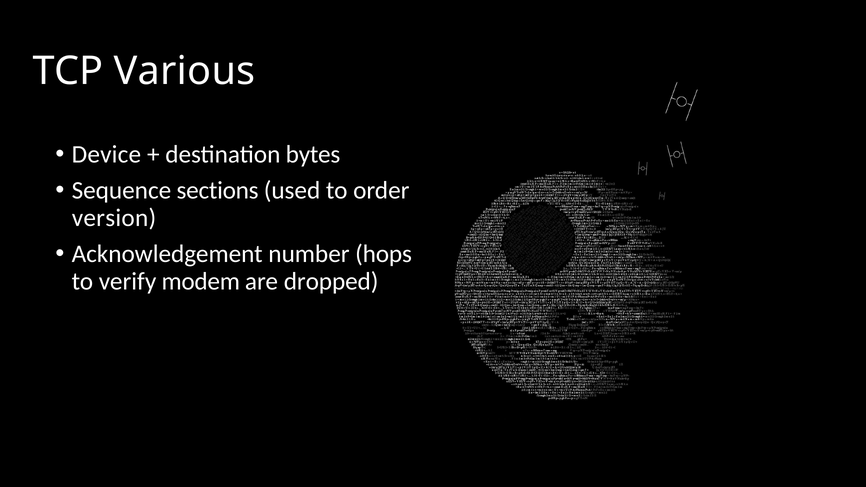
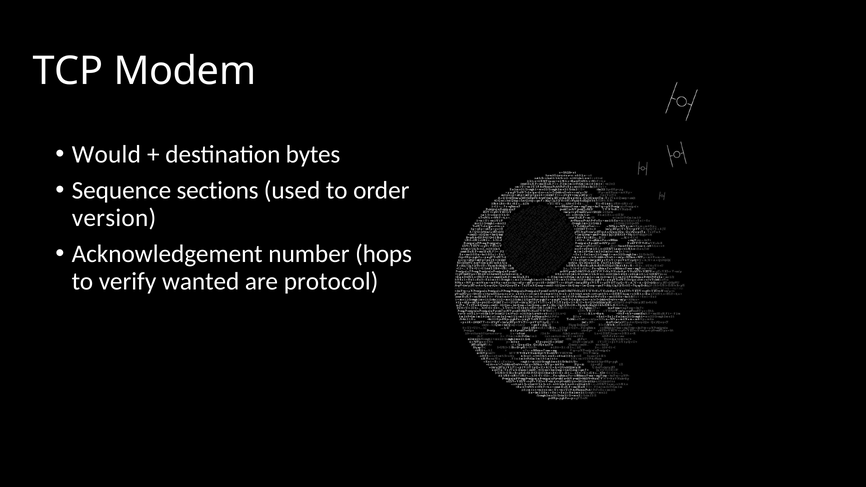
Various: Various -> Modem
Device: Device -> Would
modem: modem -> wanted
dropped: dropped -> protocol
